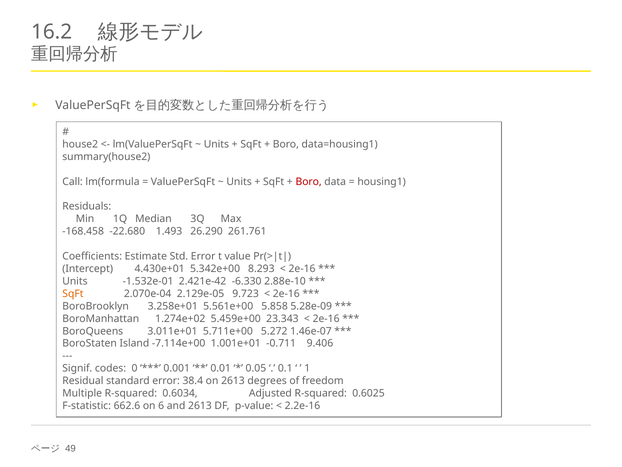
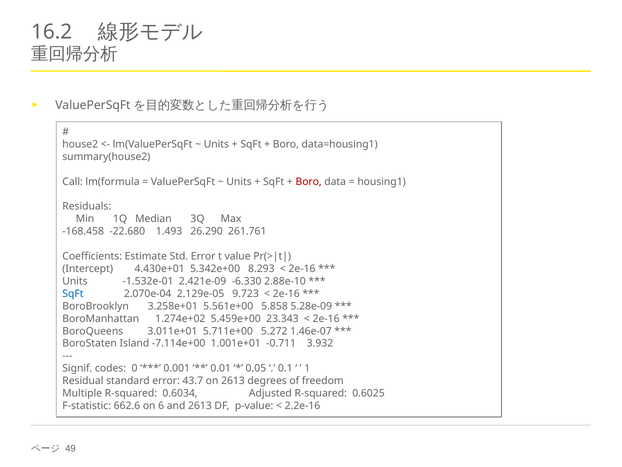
2.421e-42: 2.421e-42 -> 2.421e-09
SqFt at (73, 293) colour: orange -> blue
9.406: 9.406 -> 3.932
38.4: 38.4 -> 43.7
